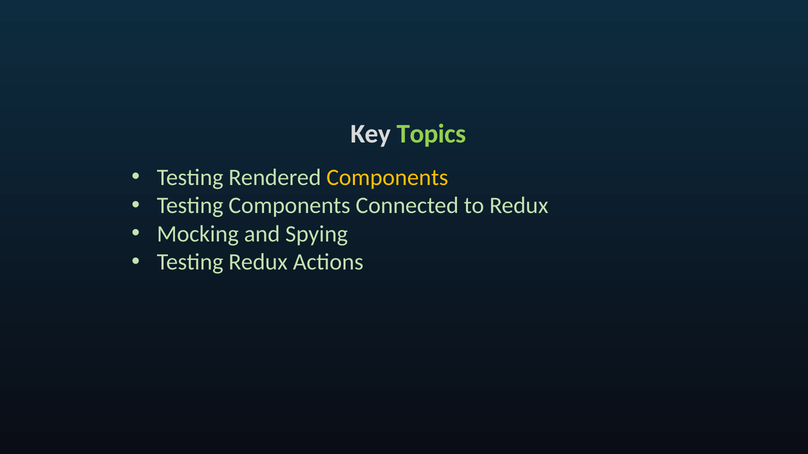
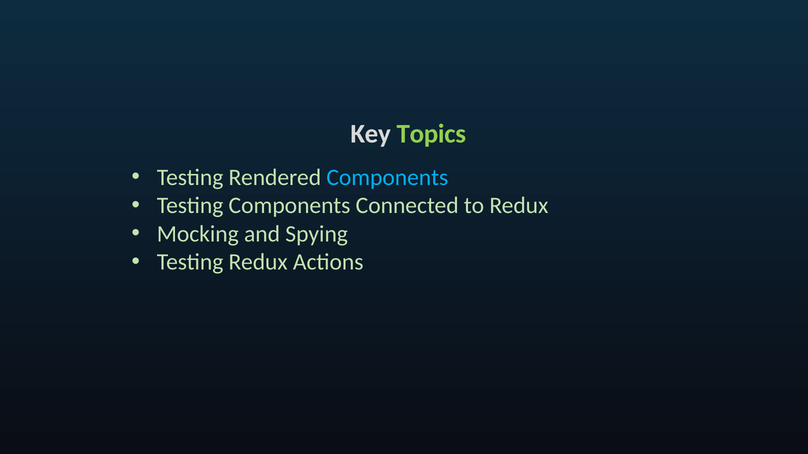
Components at (387, 178) colour: yellow -> light blue
